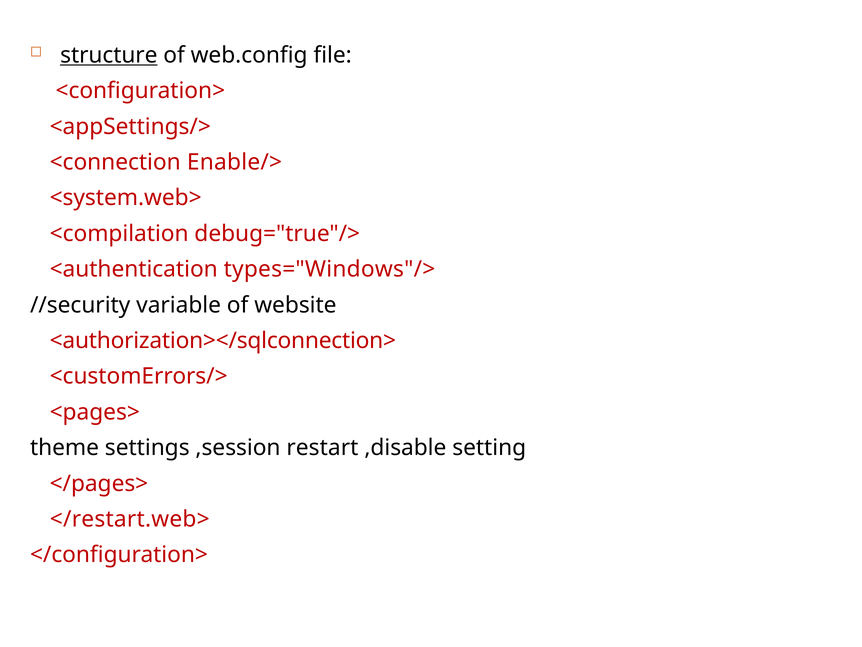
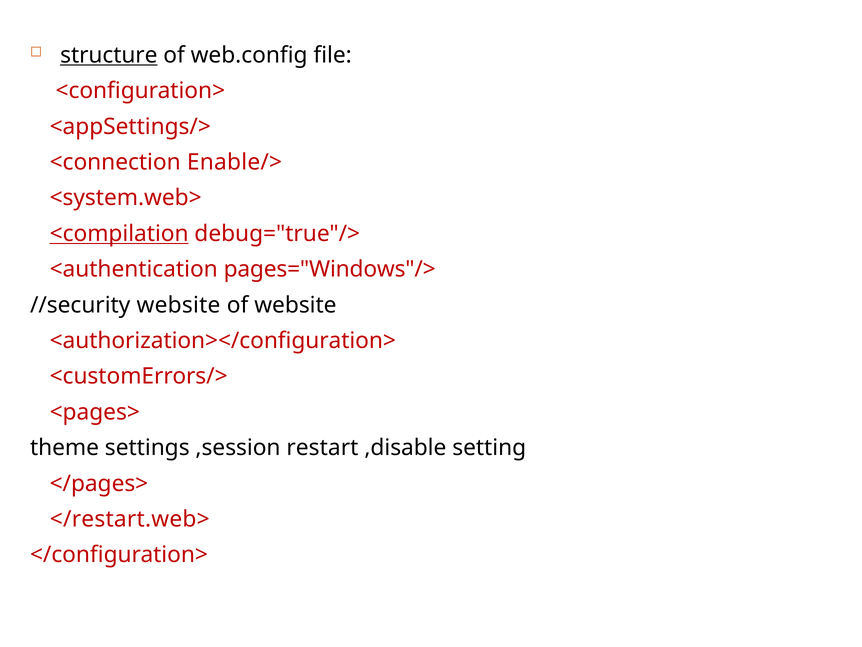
<compilation underline: none -> present
types="Windows"/>: types="Windows"/> -> pages="Windows"/>
//security variable: variable -> website
<authorization></sqlconnection>: <authorization></sqlconnection> -> <authorization></configuration>
